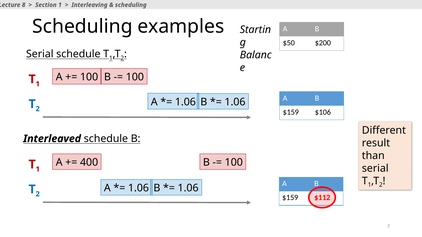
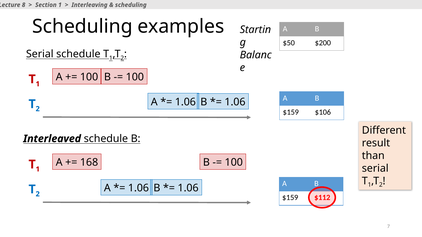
400: 400 -> 168
